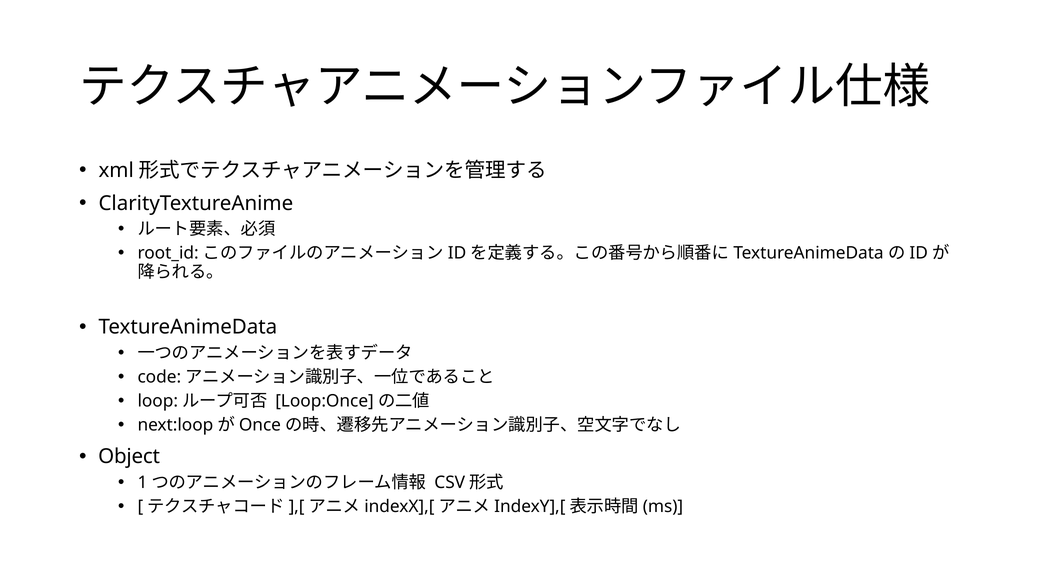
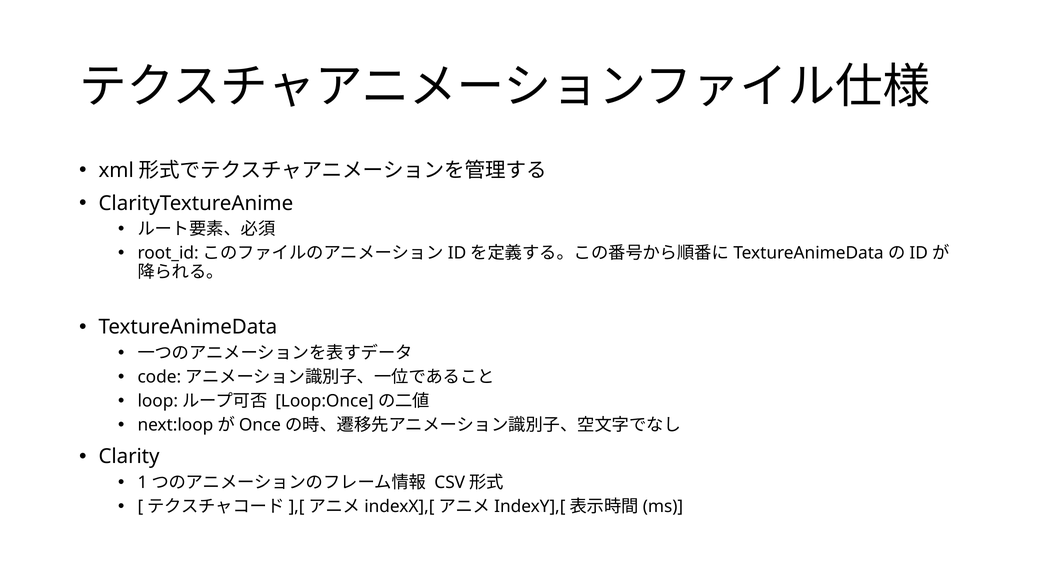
Object: Object -> Clarity
